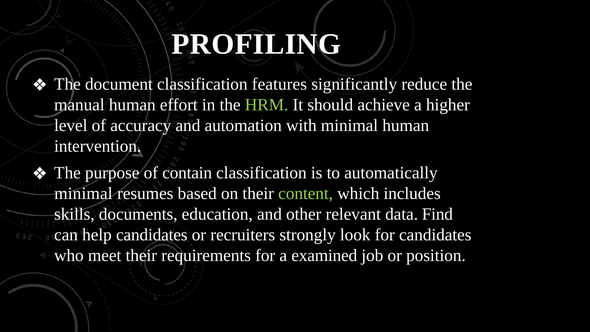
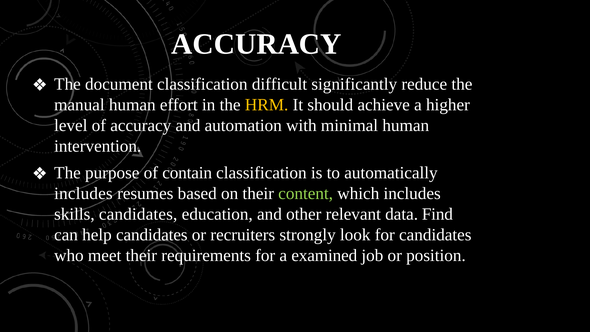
PROFILING at (256, 44): PROFILING -> ACCURACY
features: features -> difficult
HRM colour: light green -> yellow
minimal at (83, 193): minimal -> includes
skills documents: documents -> candidates
